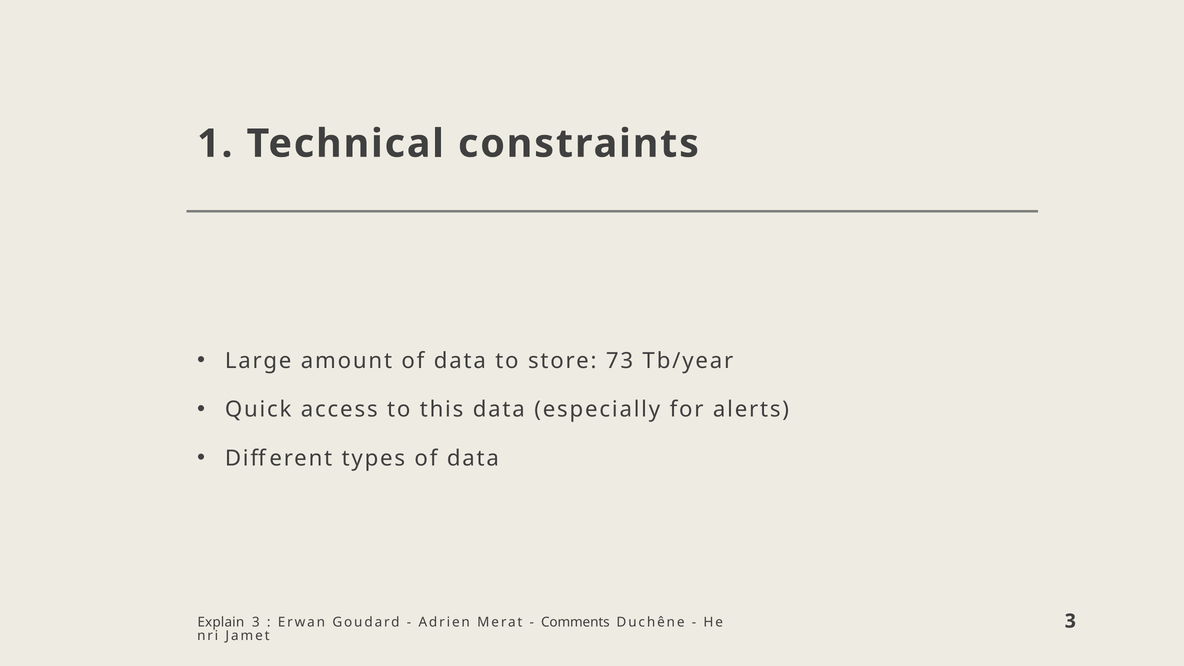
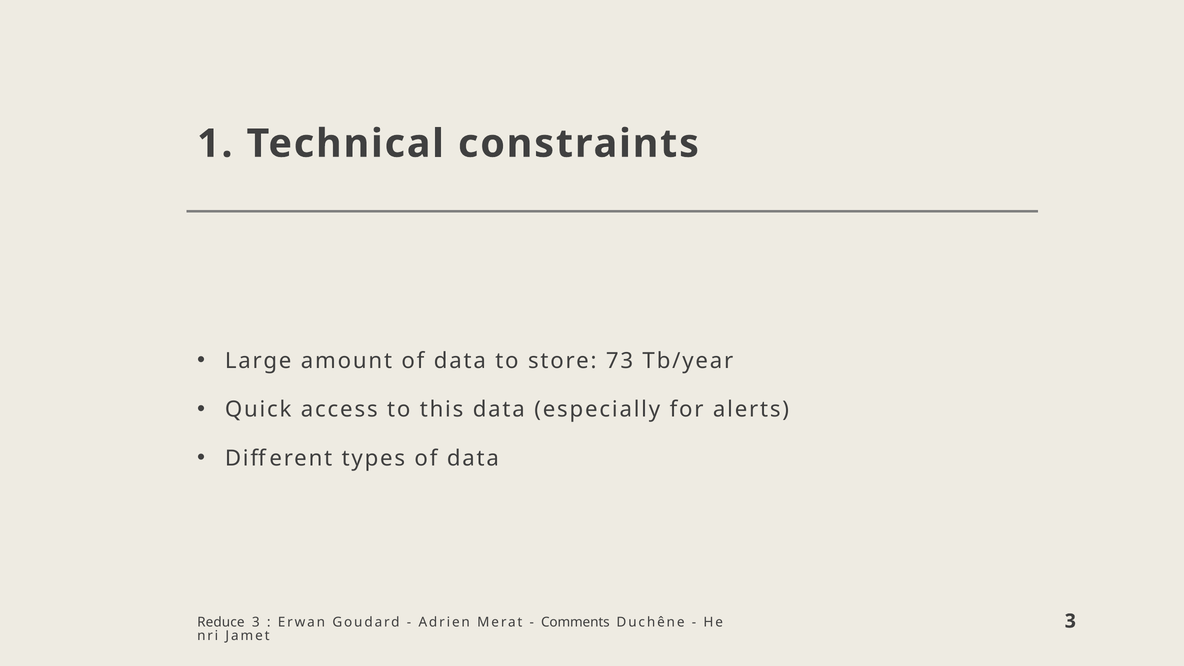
Explain: Explain -> Reduce
